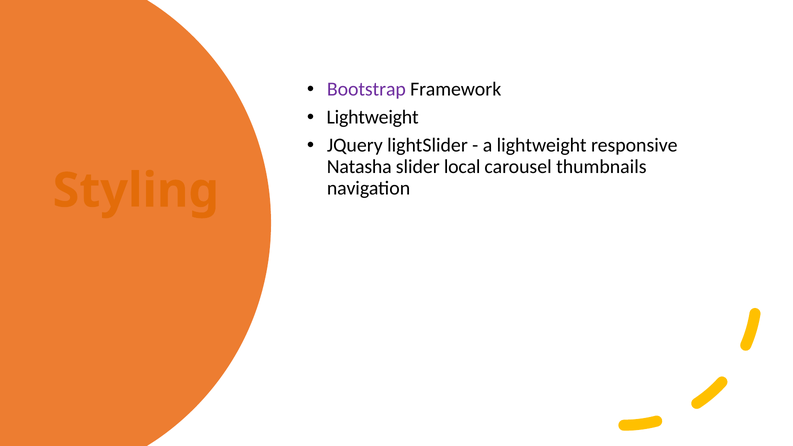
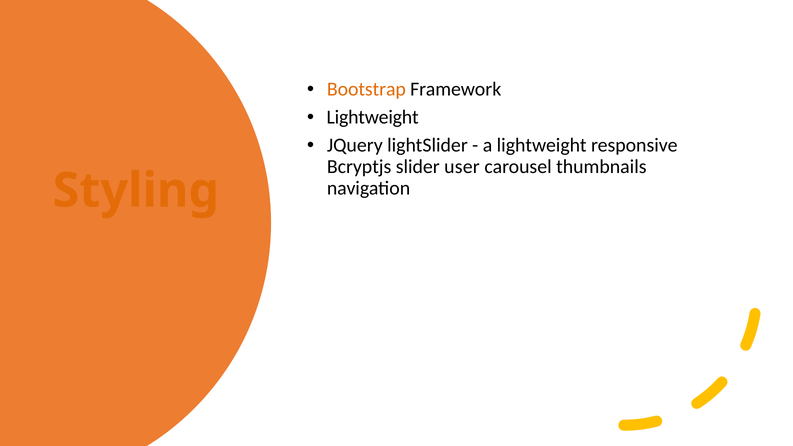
Bootstrap colour: purple -> orange
Natasha: Natasha -> Bcryptjs
local: local -> user
